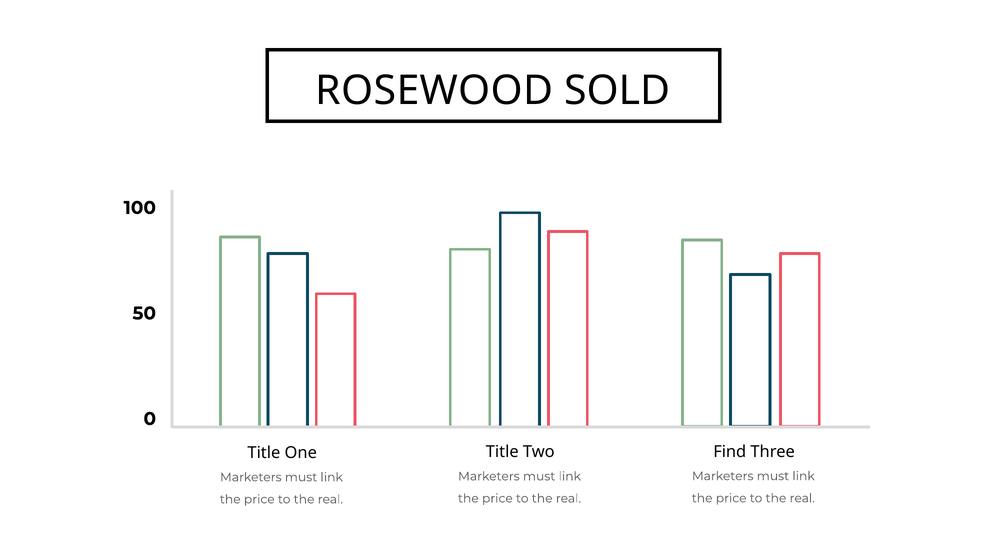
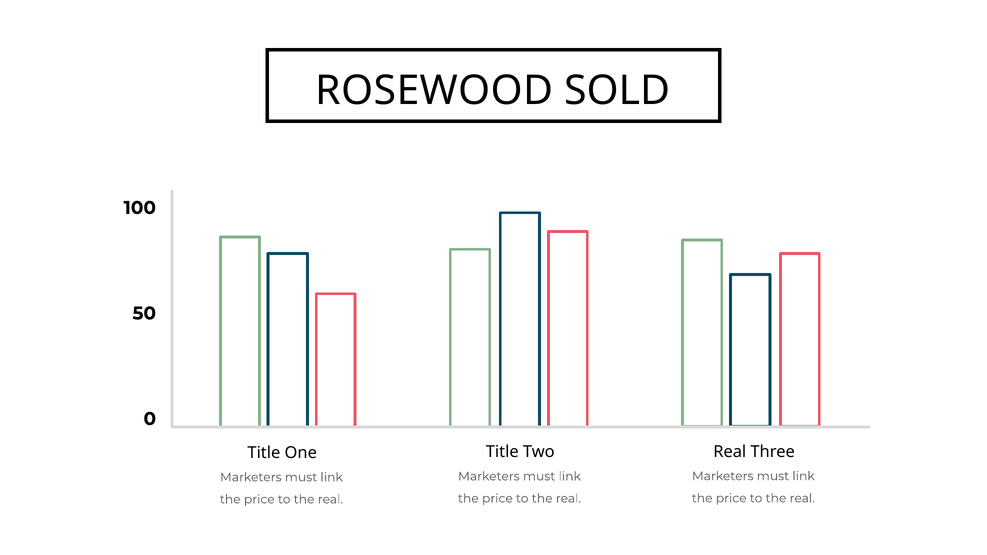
Find at (730, 452): Find -> Real
